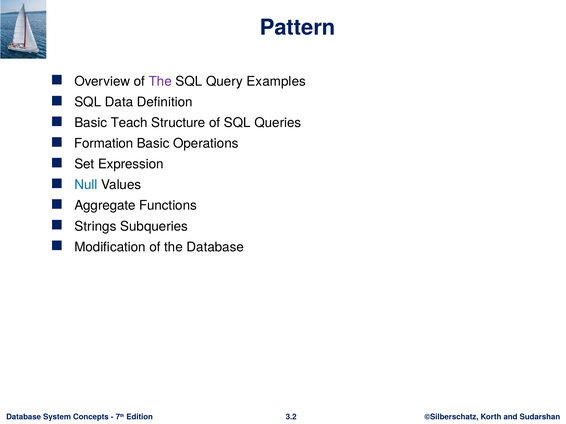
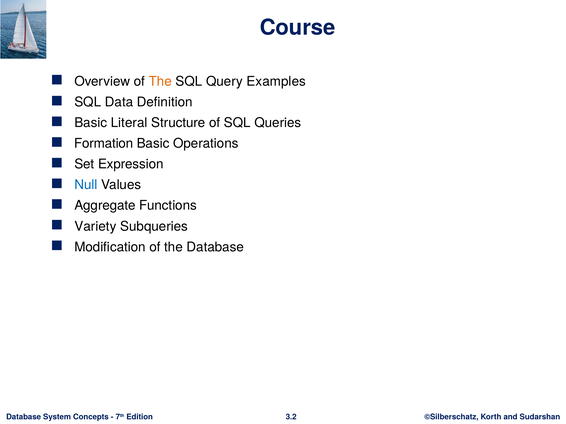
Pattern: Pattern -> Course
The at (160, 81) colour: purple -> orange
Teach: Teach -> Literal
Strings: Strings -> Variety
